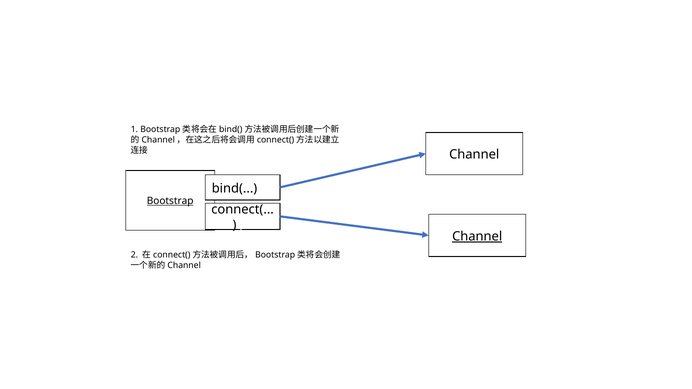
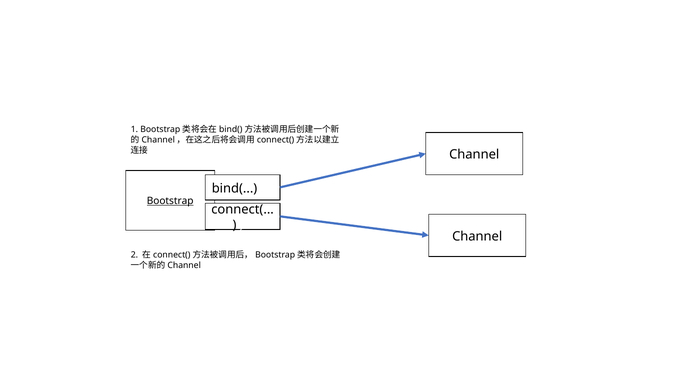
Channel at (477, 236) underline: present -> none
